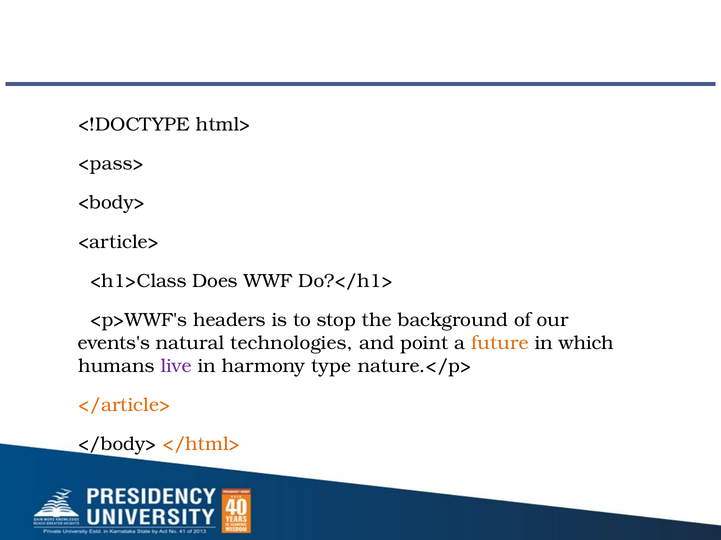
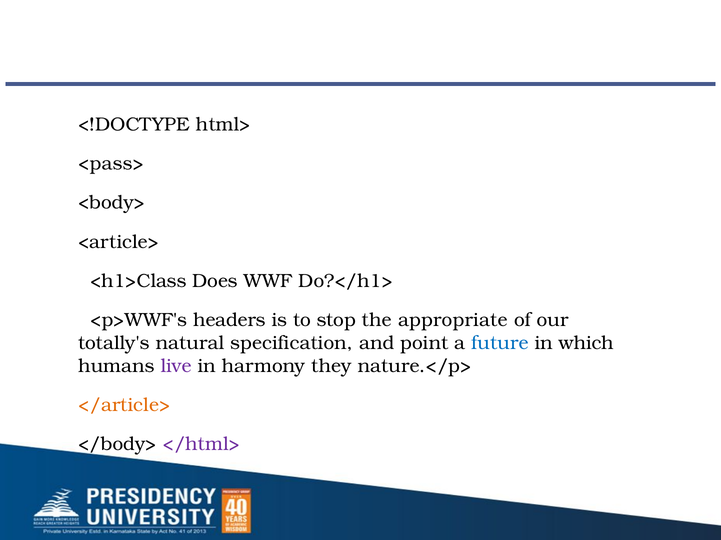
background: background -> appropriate
events's: events's -> totally's
technologies: technologies -> specification
future colour: orange -> blue
type: type -> they
</html> colour: orange -> purple
